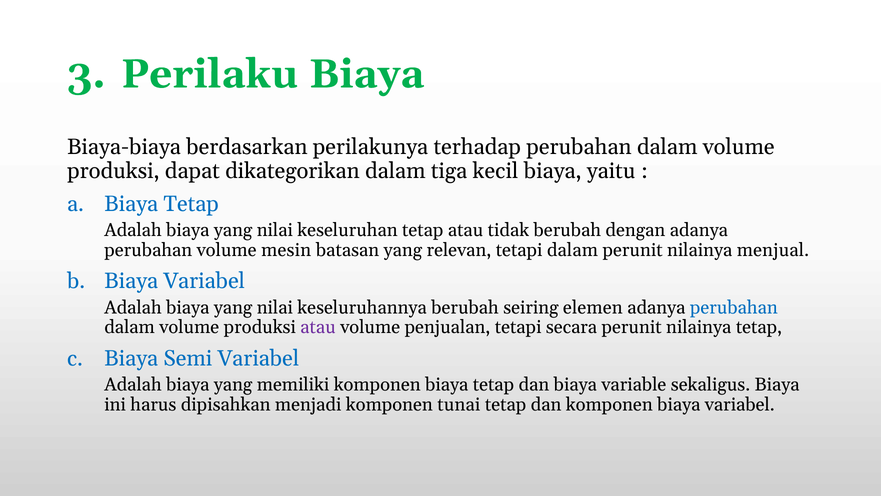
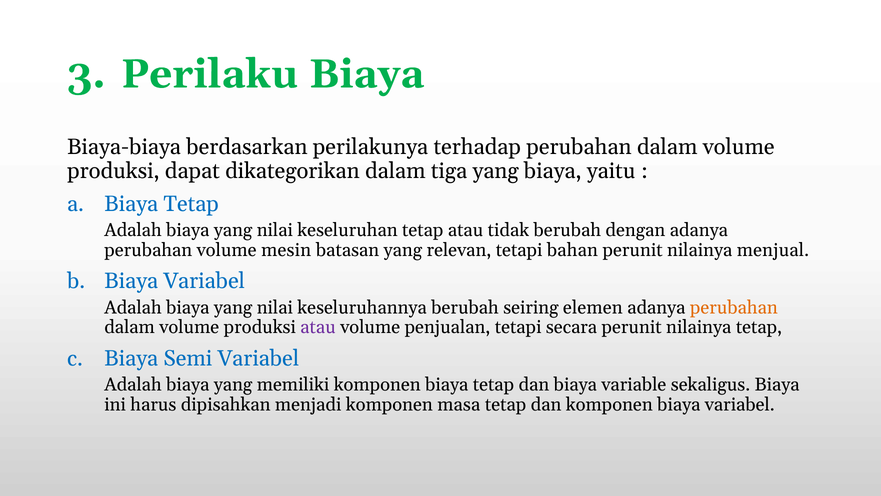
tiga kecil: kecil -> yang
tetapi dalam: dalam -> bahan
perubahan at (734, 307) colour: blue -> orange
tunai: tunai -> masa
